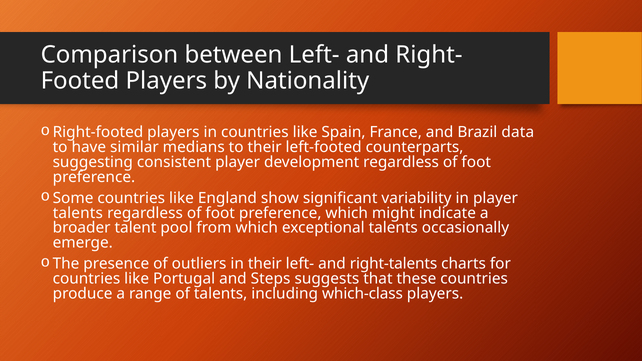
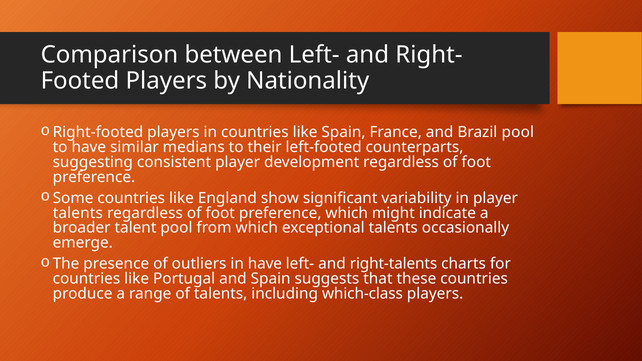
Brazil data: data -> pool
in their: their -> have
and Steps: Steps -> Spain
